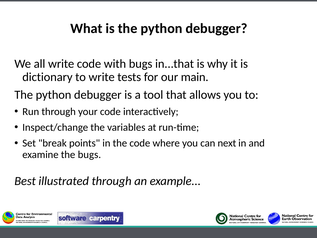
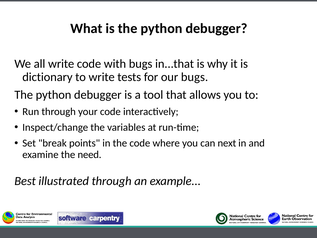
our main: main -> bugs
the bugs: bugs -> need
